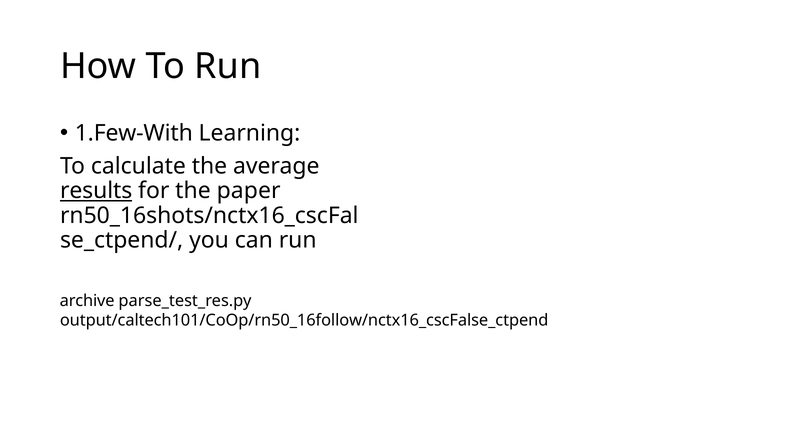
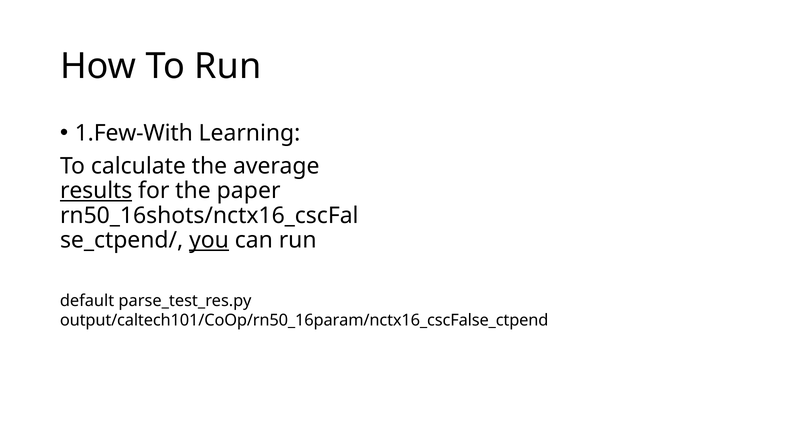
you underline: none -> present
archive: archive -> default
output/caltech101/CoOp/rn50_16follow/nctx16_cscFalse_ctpend: output/caltech101/CoOp/rn50_16follow/nctx16_cscFalse_ctpend -> output/caltech101/CoOp/rn50_16param/nctx16_cscFalse_ctpend
